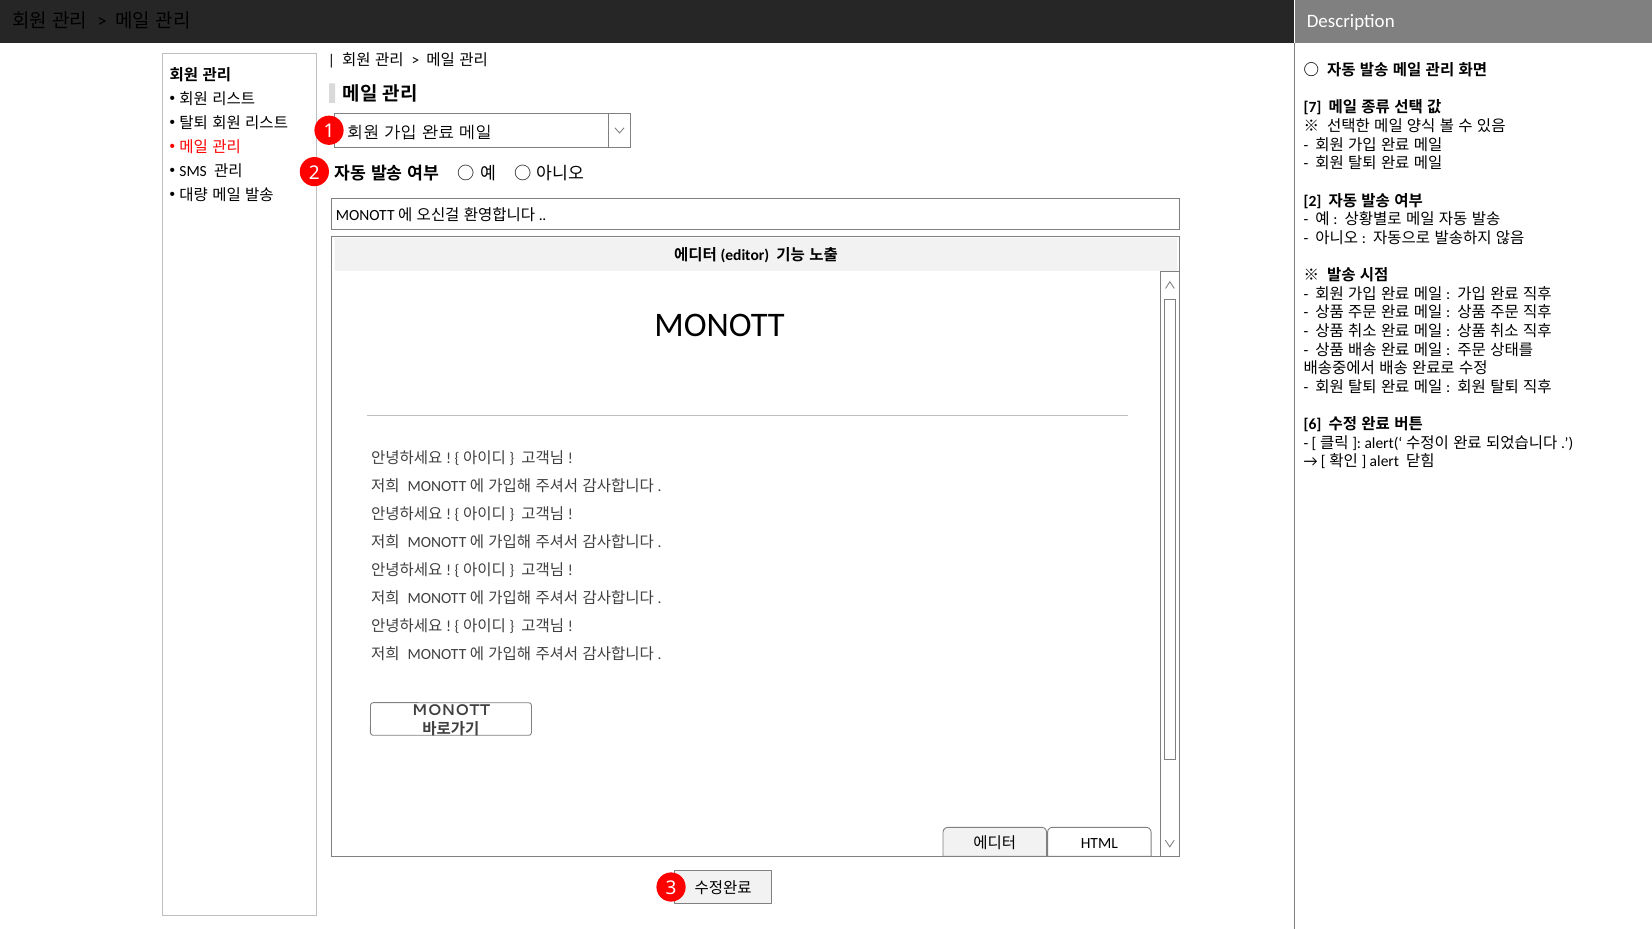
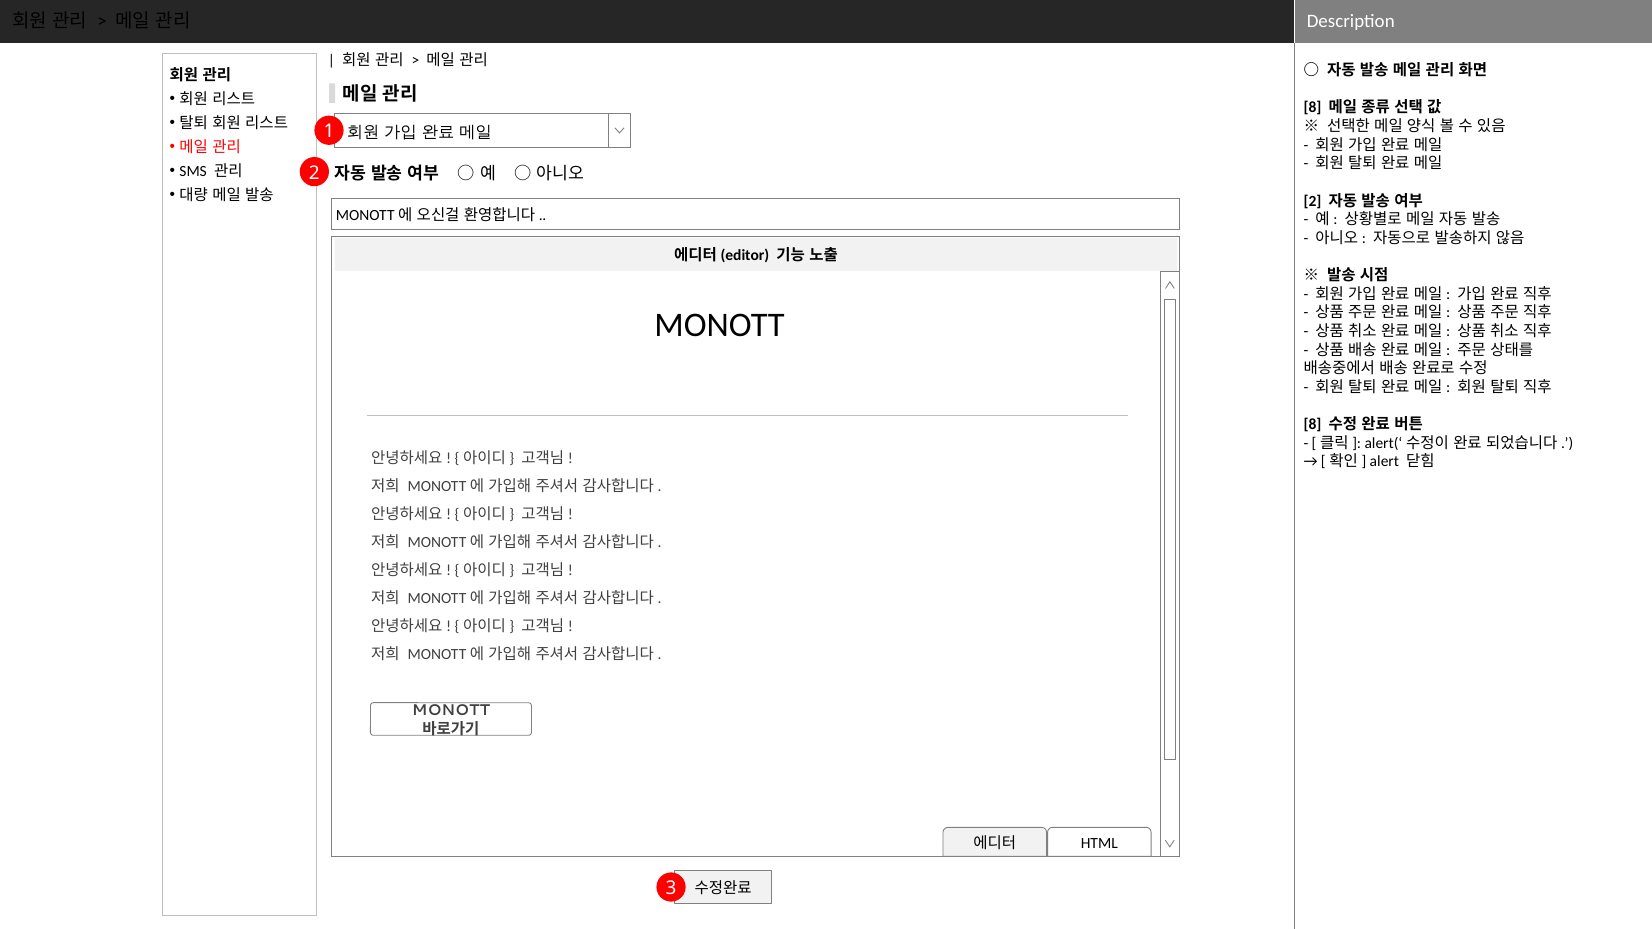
7 at (1312, 108): 7 -> 8
6 at (1312, 425): 6 -> 8
